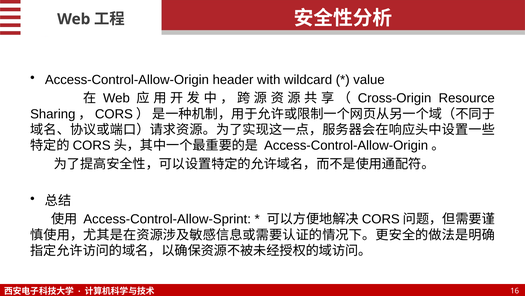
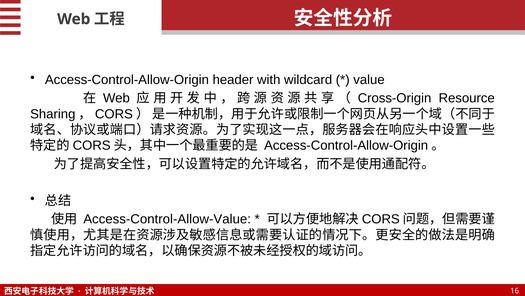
Access-Control-Allow-Sprint: Access-Control-Allow-Sprint -> Access-Control-Allow-Value
